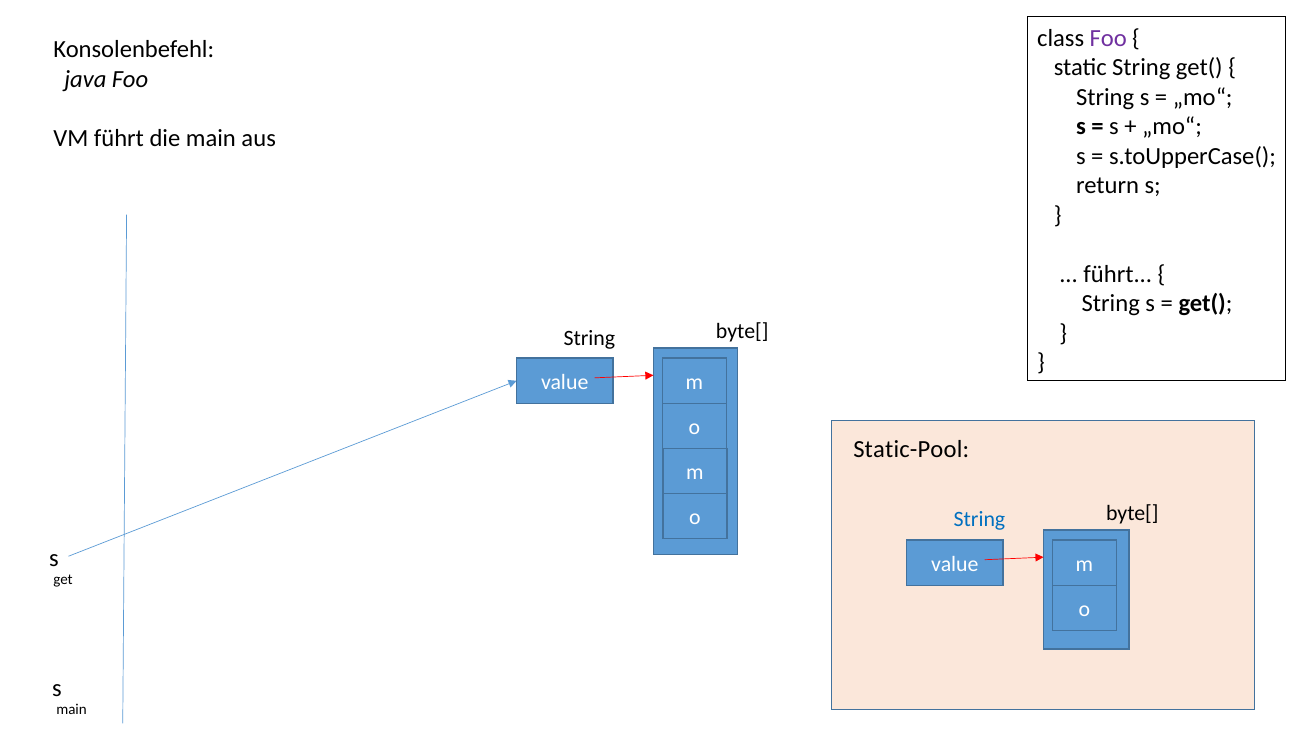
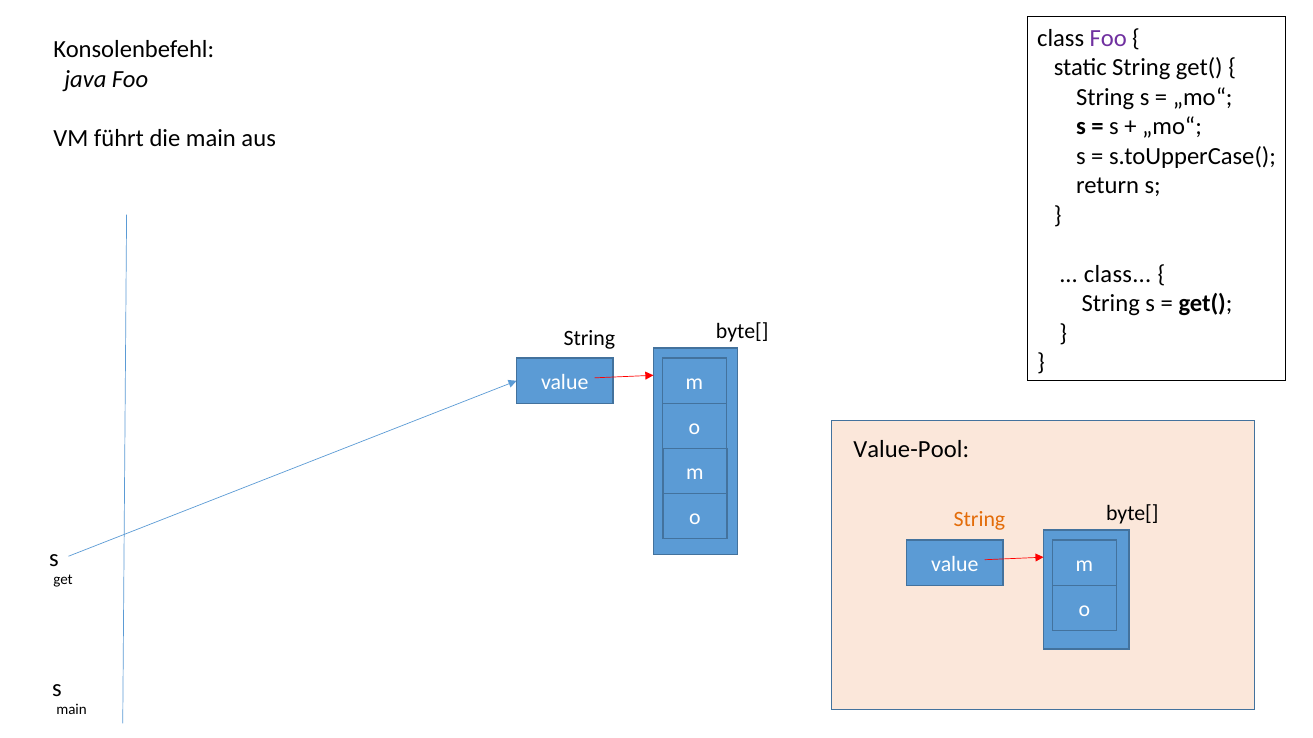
führt at (1118, 274): führt -> class
Static-Pool: Static-Pool -> Value-Pool
String at (979, 520) colour: blue -> orange
